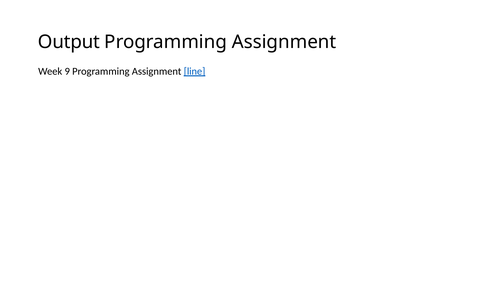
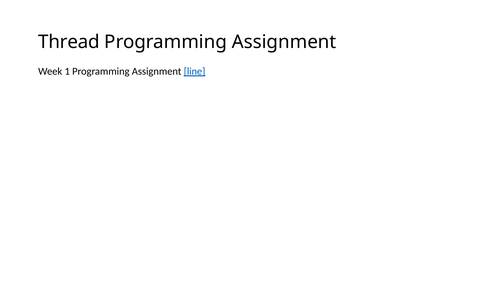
Output: Output -> Thread
9: 9 -> 1
